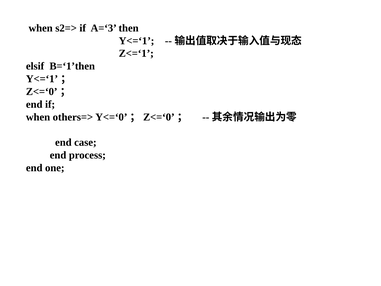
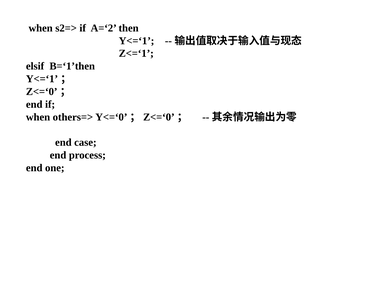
A=‘3: A=‘3 -> A=‘2
